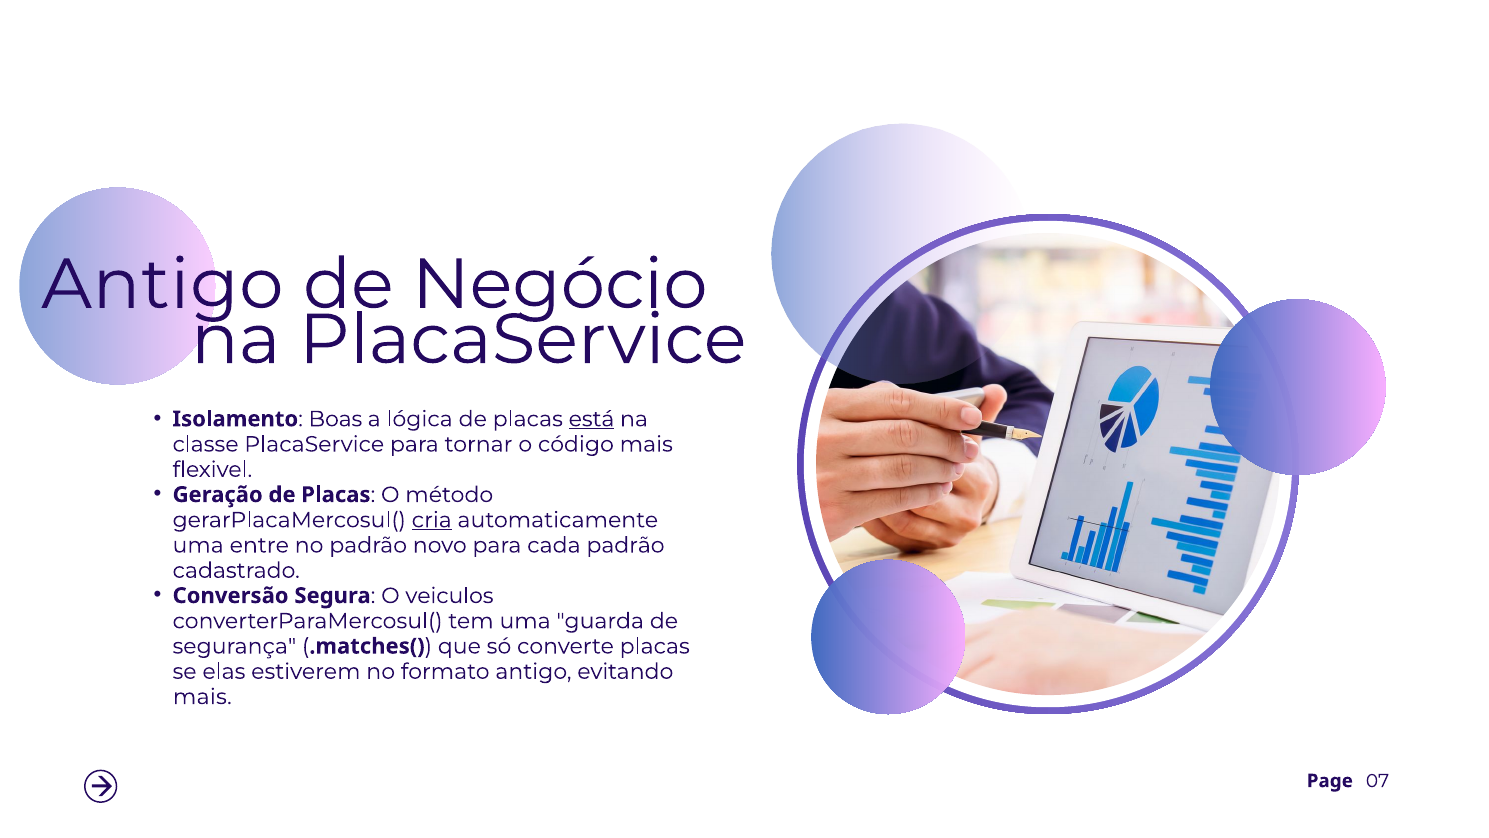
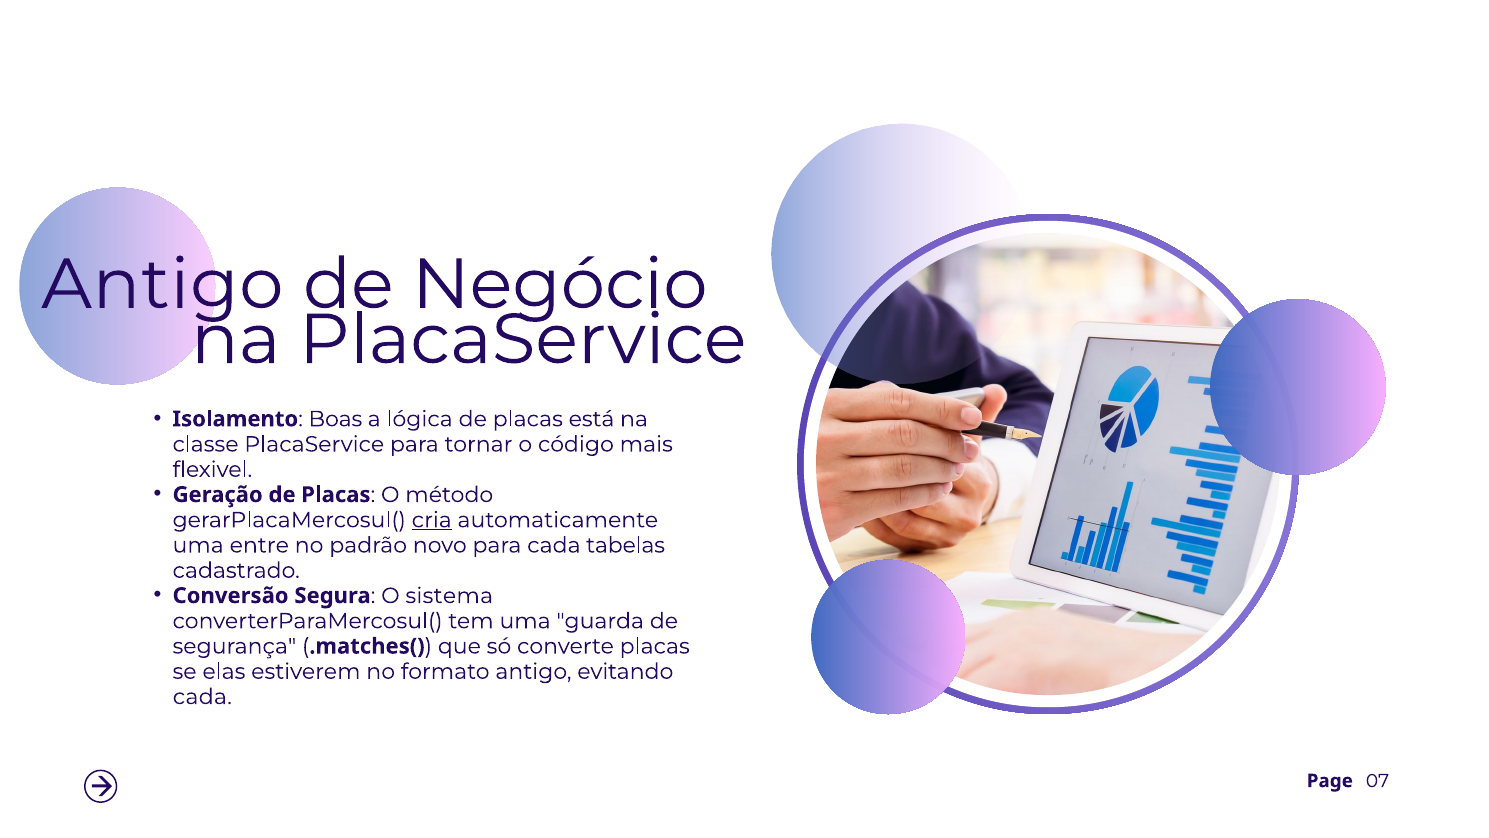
está underline: present -> none
cada padrão: padrão -> tabelas
veiculos: veiculos -> sistema
mais at (202, 696): mais -> cada
